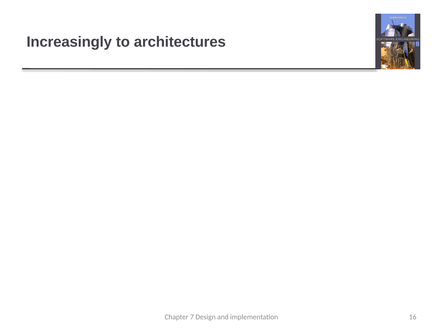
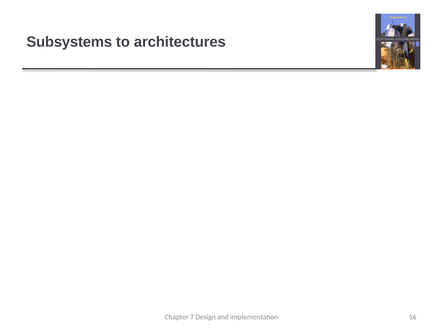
Increasingly: Increasingly -> Subsystems
